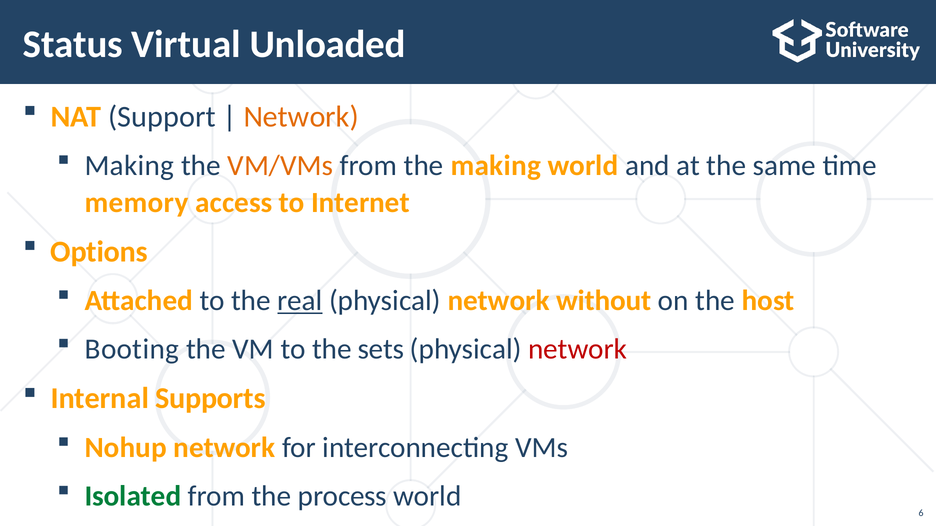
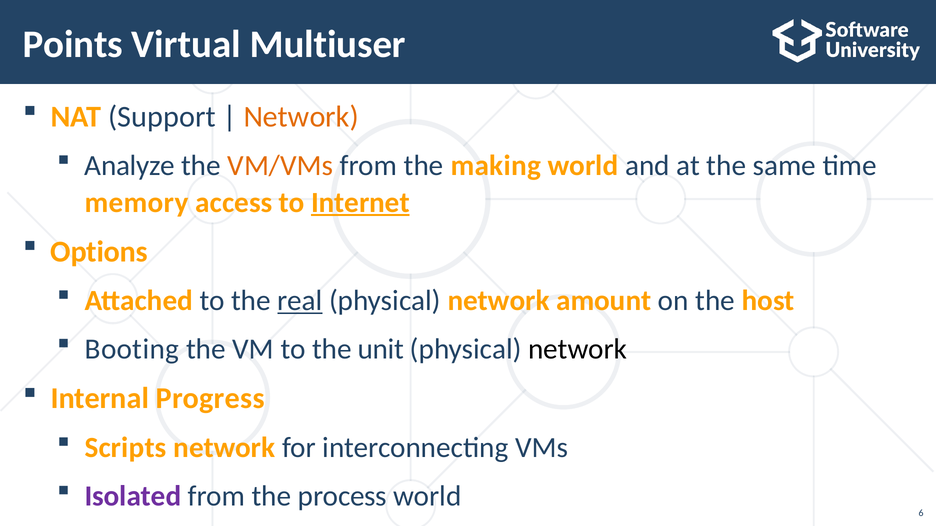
Status: Status -> Points
Unloaded: Unloaded -> Multiuser
Making at (129, 166): Making -> Analyze
Internet underline: none -> present
without: without -> amount
sets: sets -> unit
network at (578, 349) colour: red -> black
Supports: Supports -> Progress
Nohup: Nohup -> Scripts
Isolated colour: green -> purple
